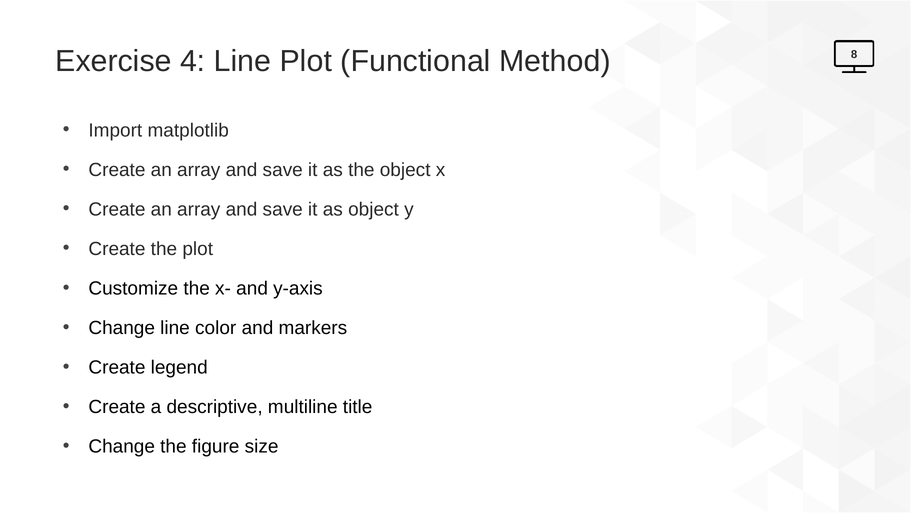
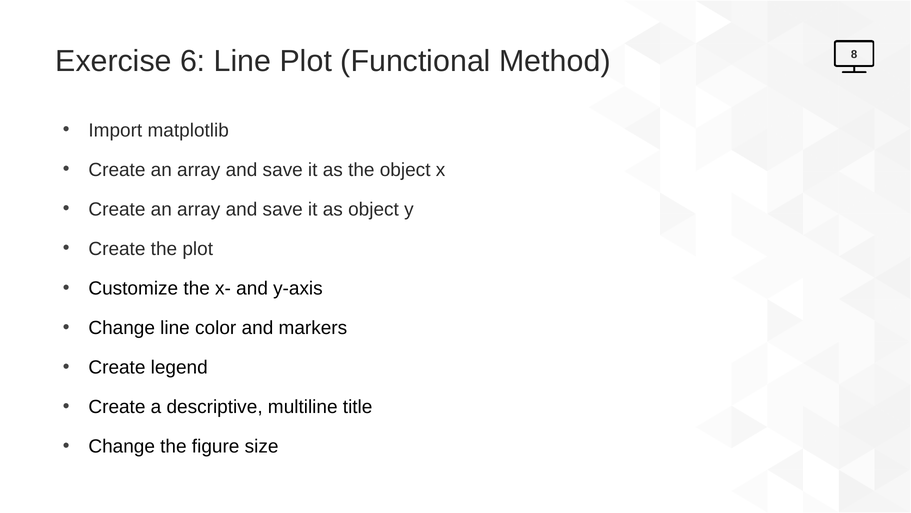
4: 4 -> 6
